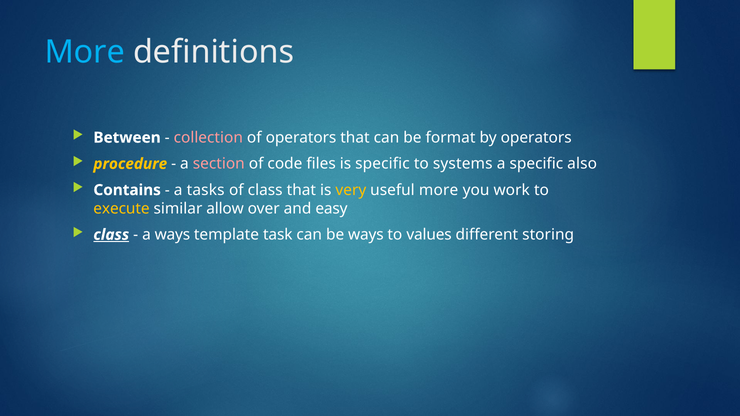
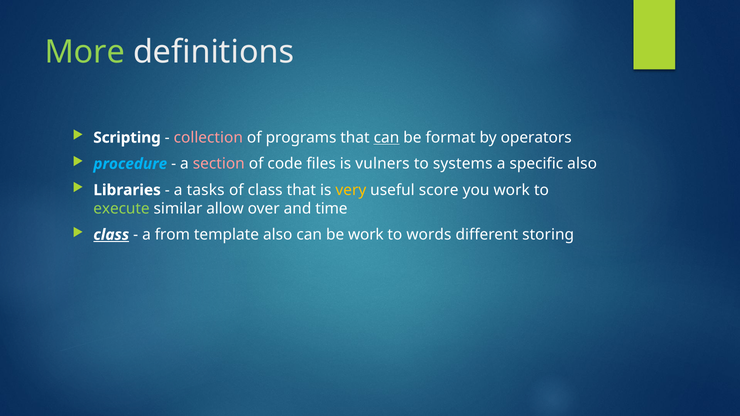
More at (85, 52) colour: light blue -> light green
Between: Between -> Scripting
of operators: operators -> programs
can at (386, 138) underline: none -> present
procedure colour: yellow -> light blue
is specific: specific -> vulners
Contains: Contains -> Libraries
useful more: more -> score
execute colour: yellow -> light green
easy: easy -> time
a ways: ways -> from
template task: task -> also
be ways: ways -> work
values: values -> words
